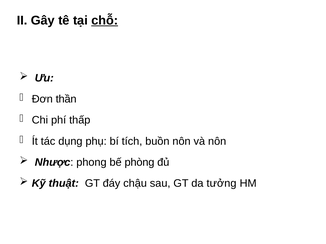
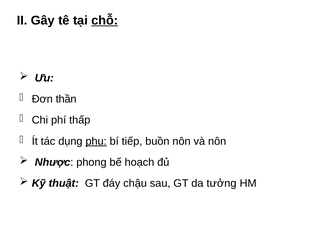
phụ underline: none -> present
tích: tích -> tiếp
phòng: phòng -> hoạch
